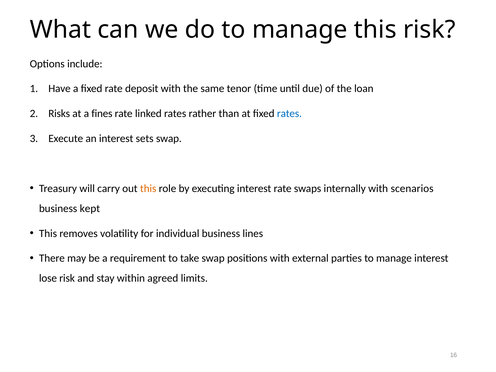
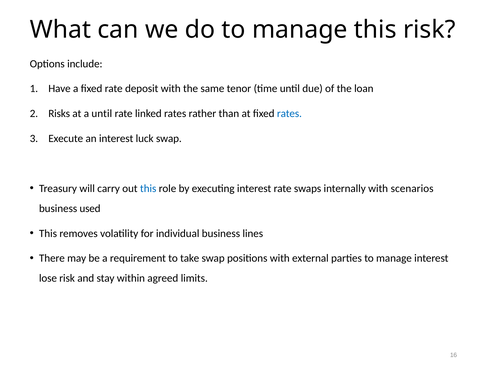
a fines: fines -> until
sets: sets -> luck
this at (148, 189) colour: orange -> blue
kept: kept -> used
